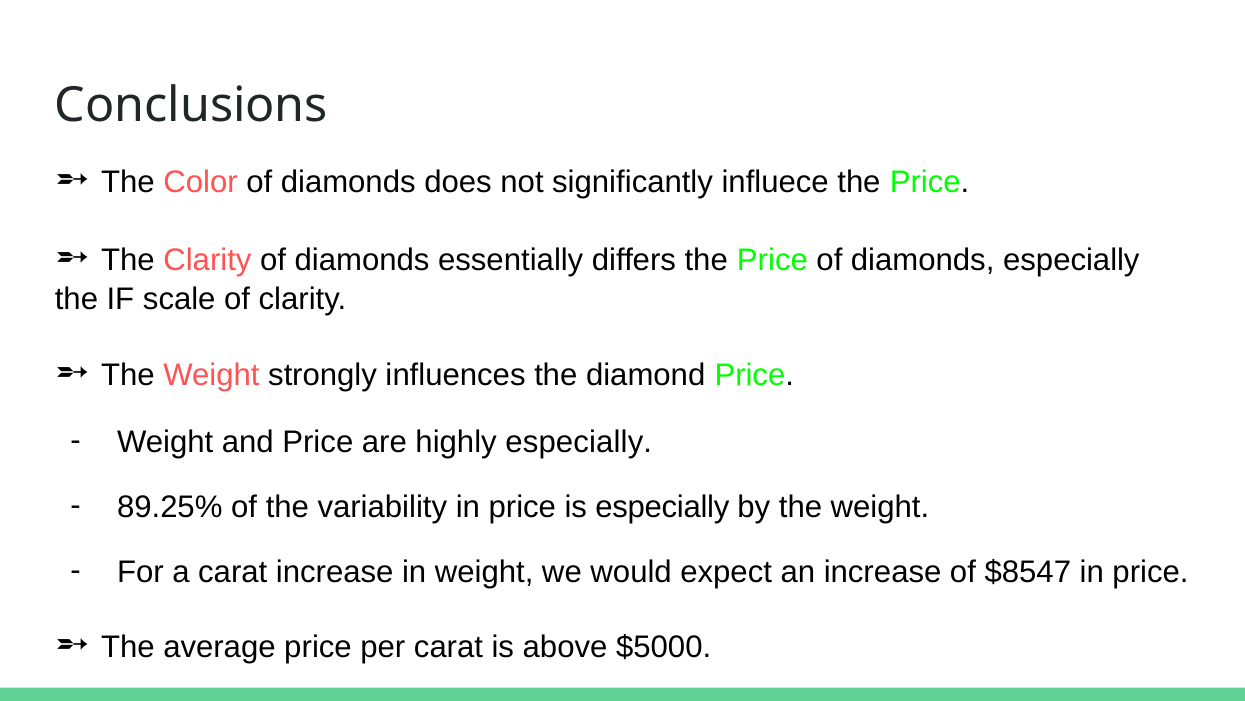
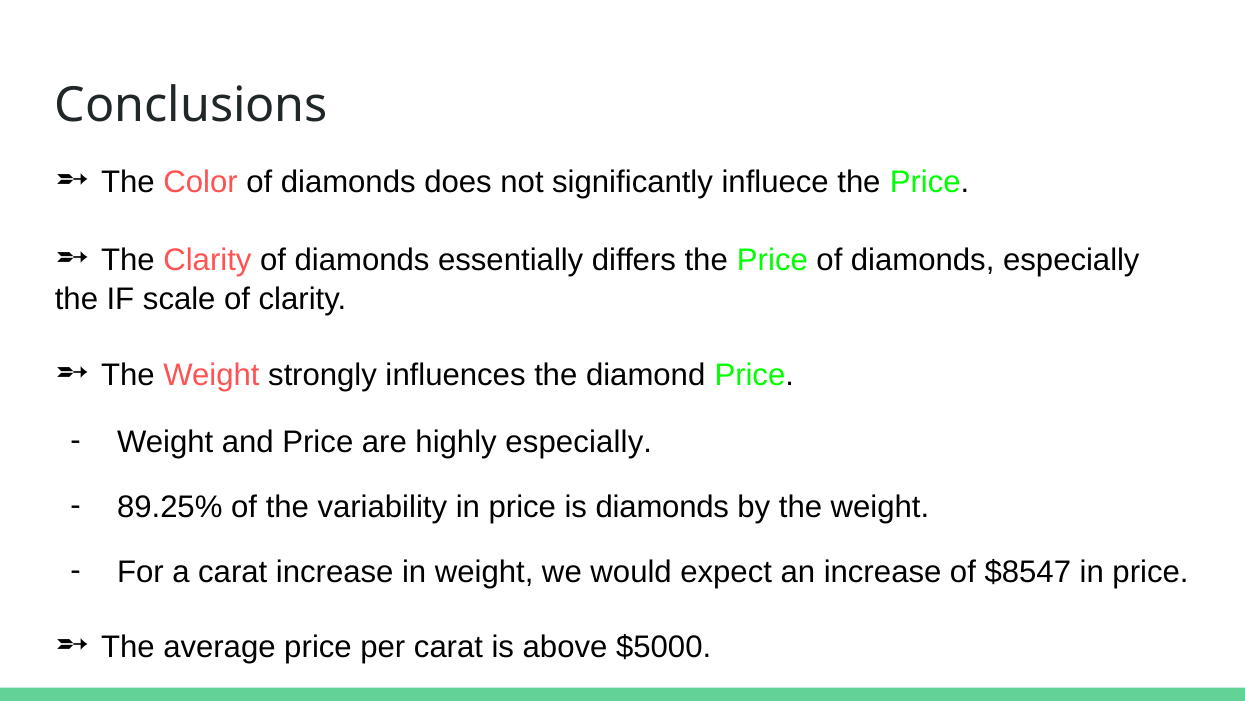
is especially: especially -> diamonds
